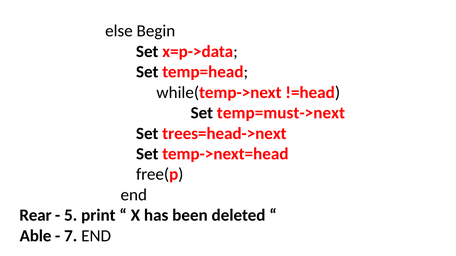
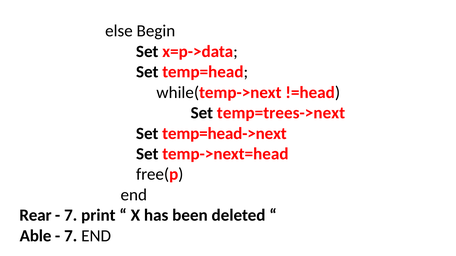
temp=must->next: temp=must->next -> temp=trees->next
trees=head->next: trees=head->next -> temp=head->next
5 at (71, 216): 5 -> 7
